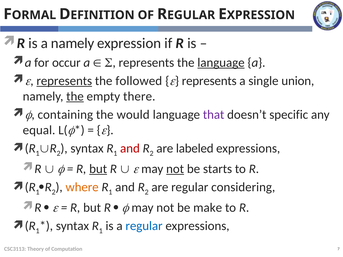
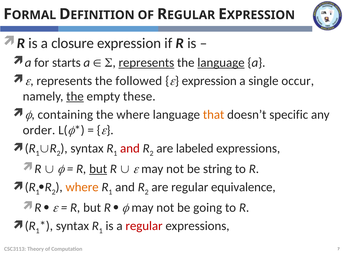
a namely: namely -> closure
occur: occur -> starts
represents at (146, 63) underline: none -> present
represents at (64, 81) underline: present -> none
represents at (209, 81): represents -> expression
union: union -> occur
there: there -> these
the would: would -> where
that colour: purple -> orange
equal: equal -> order
not at (175, 169) underline: present -> none
starts: starts -> string
considering: considering -> equivalence
make: make -> going
regular at (144, 226) colour: blue -> red
